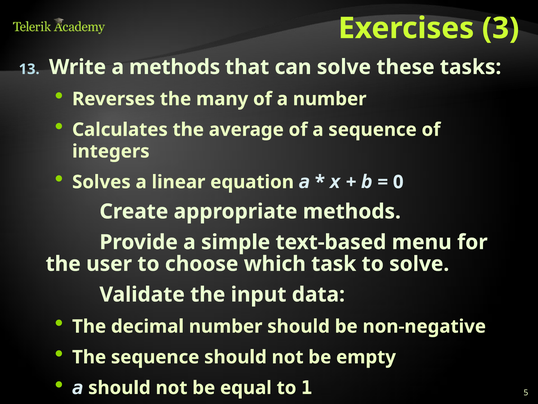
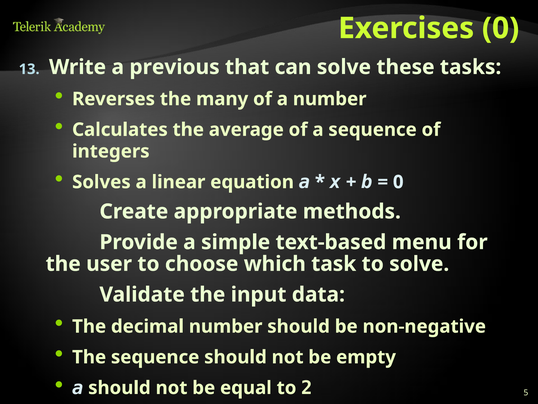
Exercises 3: 3 -> 0
a methods: methods -> previous
1: 1 -> 2
